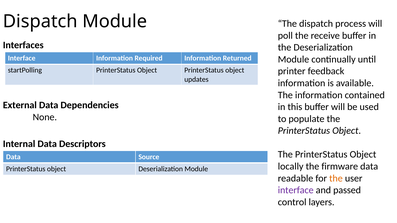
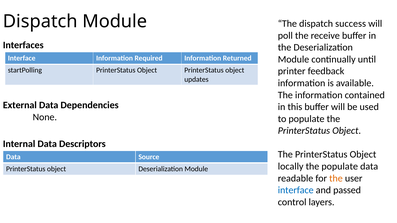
process: process -> success
the firmware: firmware -> populate
interface at (296, 190) colour: purple -> blue
